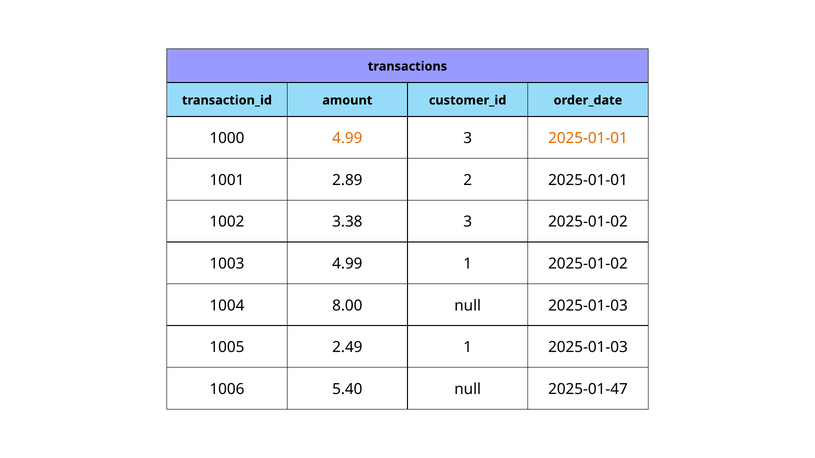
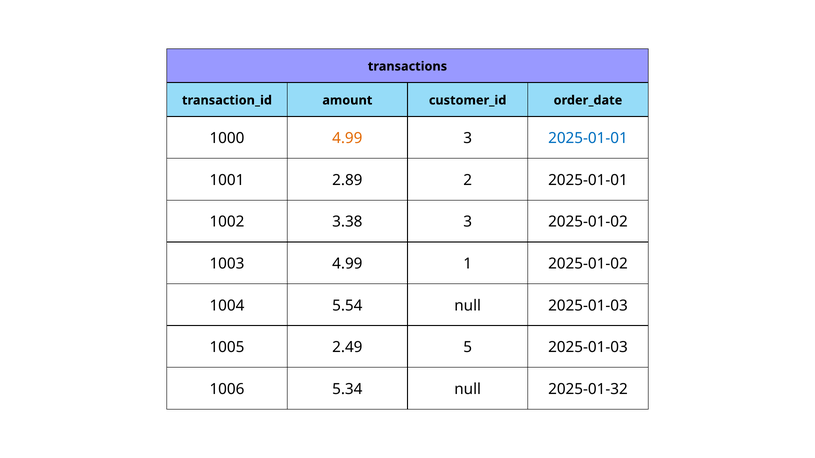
2025-01-01 at (588, 138) colour: orange -> blue
8.00: 8.00 -> 5.54
2.49 1: 1 -> 5
5.40: 5.40 -> 5.34
2025-01-47: 2025-01-47 -> 2025-01-32
